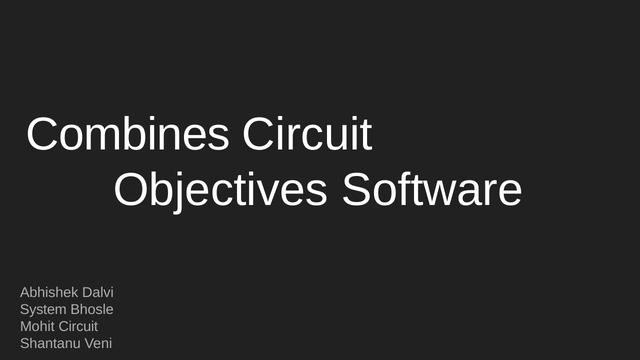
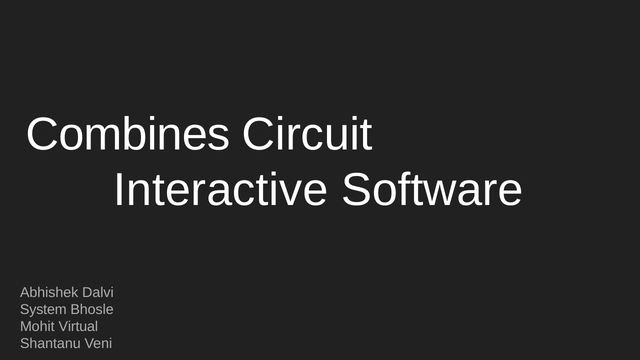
Objectives: Objectives -> Interactive
Mohit Circuit: Circuit -> Virtual
